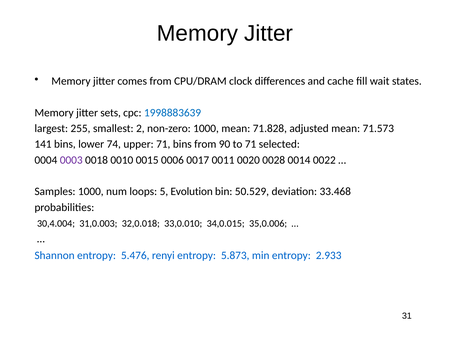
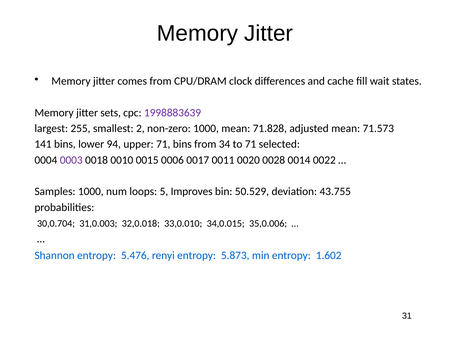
1998883639 colour: blue -> purple
74: 74 -> 94
90: 90 -> 34
Evolution: Evolution -> Improves
33.468: 33.468 -> 43.755
30,4.004: 30,4.004 -> 30,0.704
2.933: 2.933 -> 1.602
